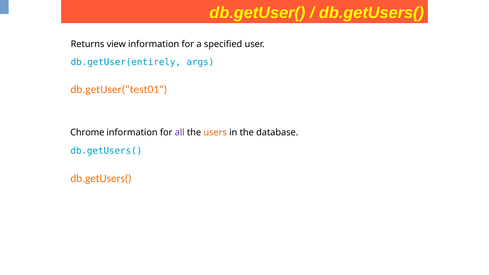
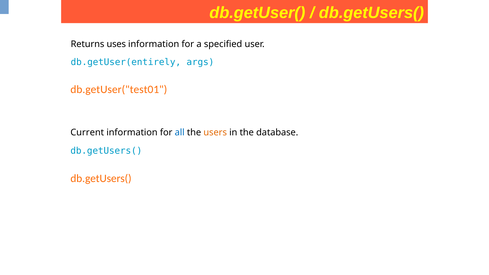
view: view -> uses
Chrome: Chrome -> Current
all colour: purple -> blue
